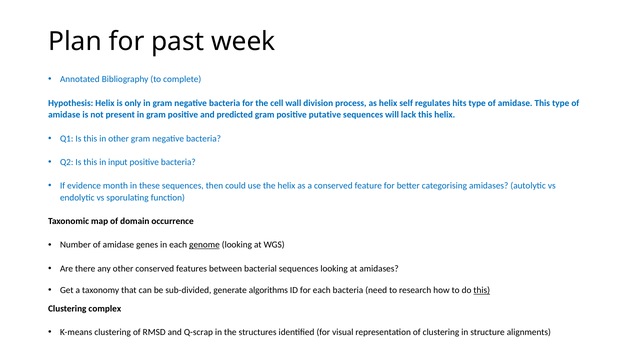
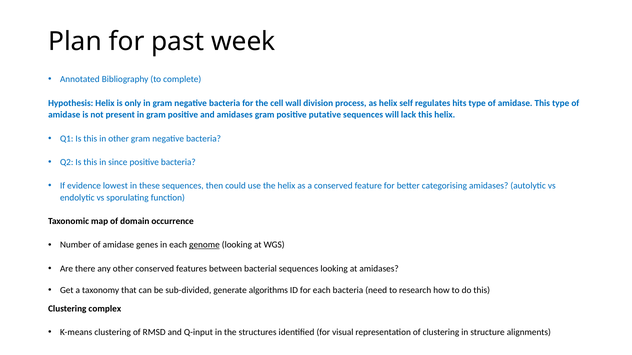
and predicted: predicted -> amidases
input: input -> since
month: month -> lowest
this at (482, 291) underline: present -> none
Q-scrap: Q-scrap -> Q-input
